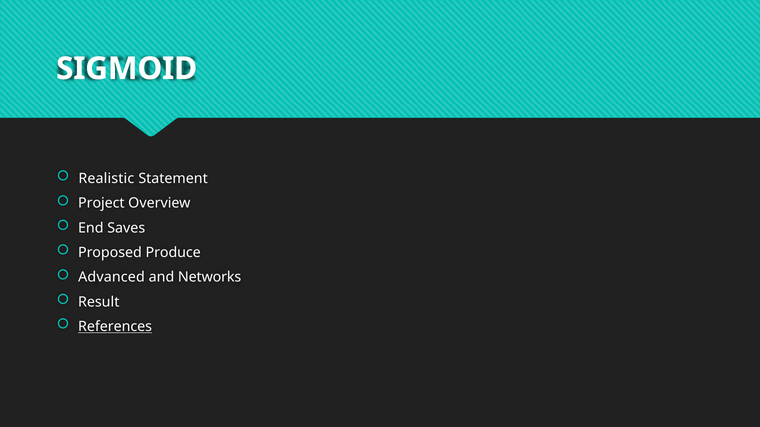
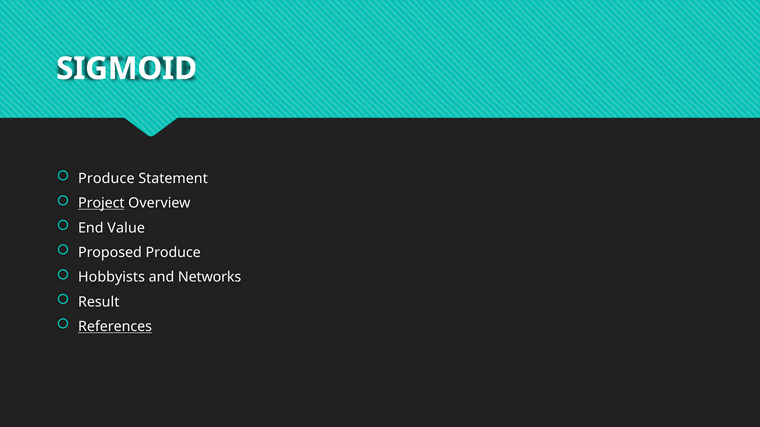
Realistic at (106, 179): Realistic -> Produce
Project underline: none -> present
Saves: Saves -> Value
Advanced: Advanced -> Hobbyists
